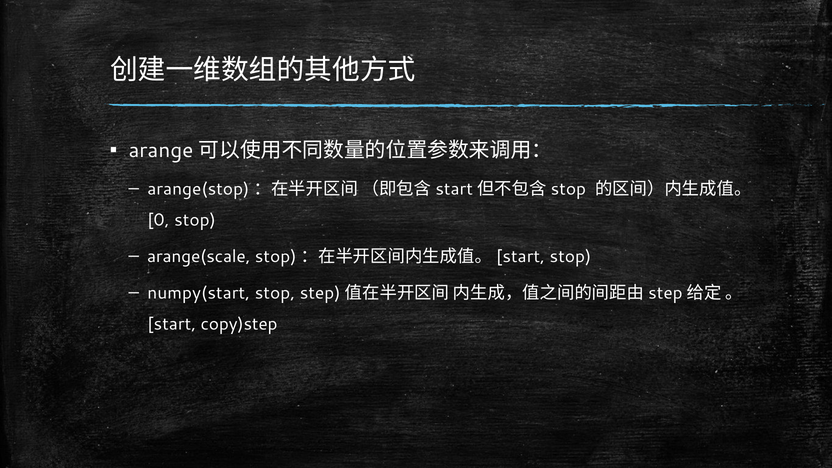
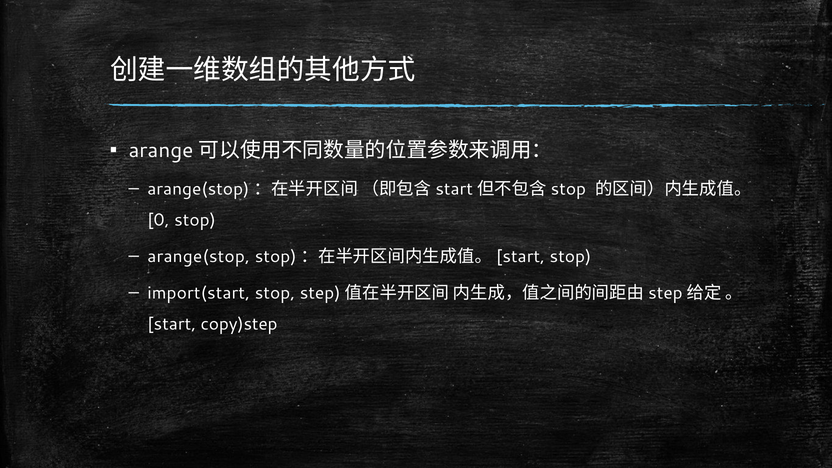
arange(scale: arange(scale -> arange(stop
numpy(start: numpy(start -> import(start
